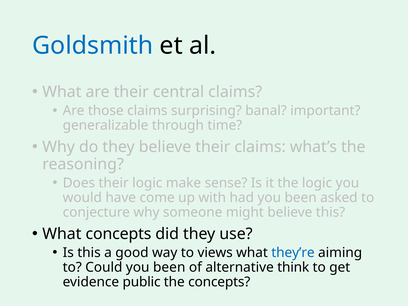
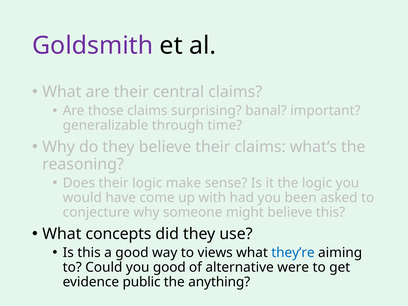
Goldsmith colour: blue -> purple
Could you been: been -> good
think: think -> were
the concepts: concepts -> anything
